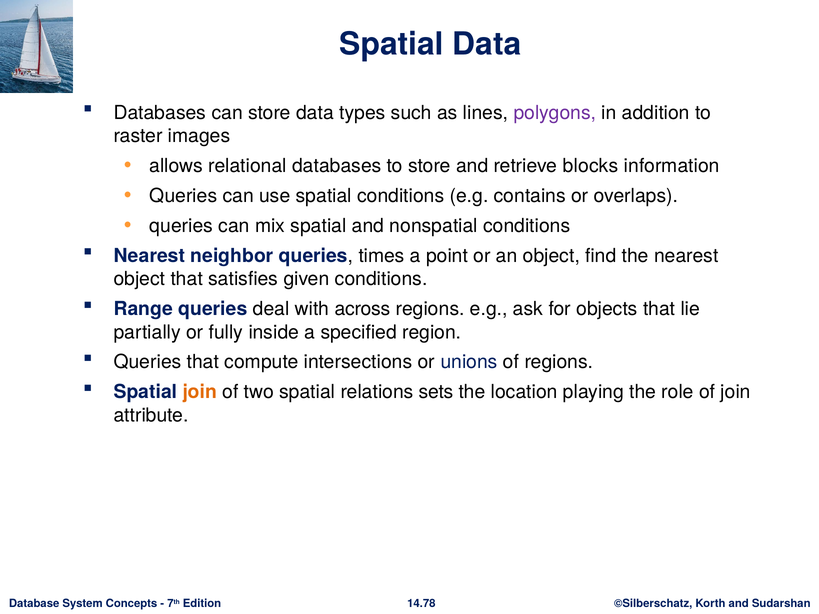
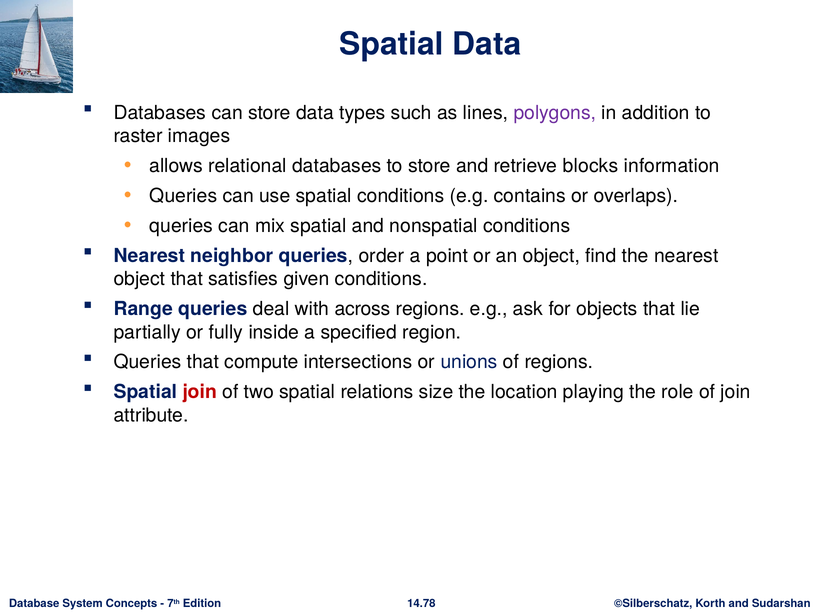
times: times -> order
join at (200, 392) colour: orange -> red
sets: sets -> size
